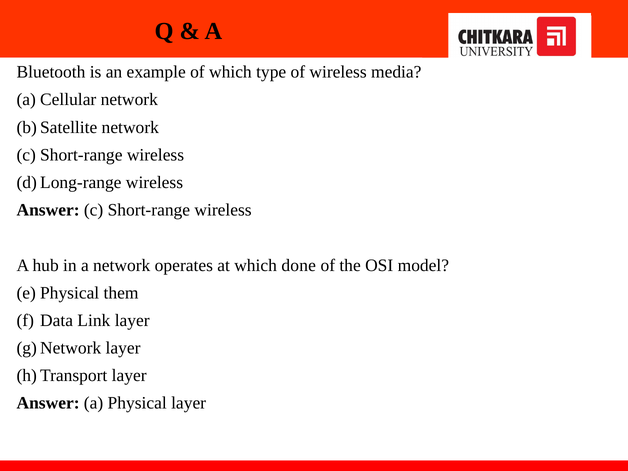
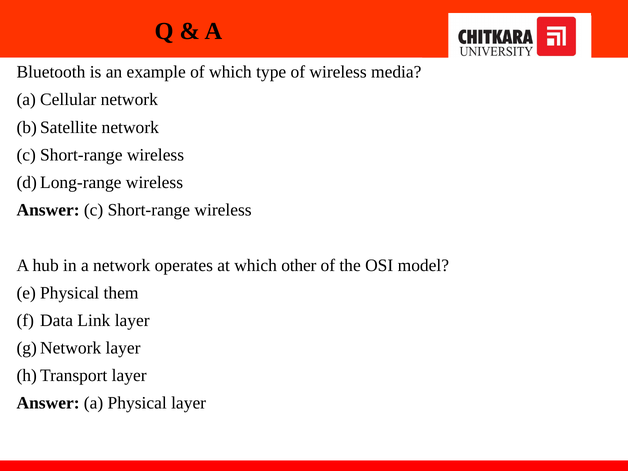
done: done -> other
